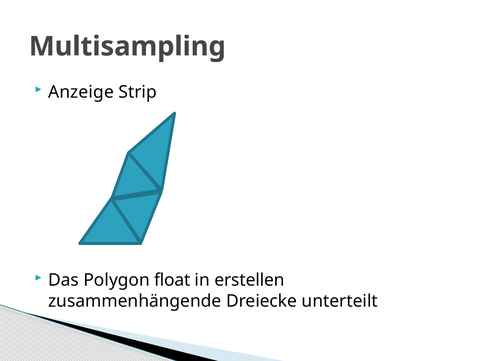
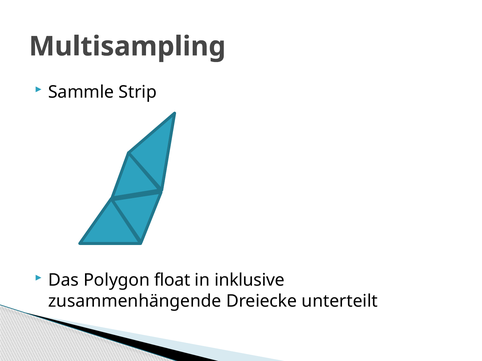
Anzeige: Anzeige -> Sammle
erstellen: erstellen -> inklusive
